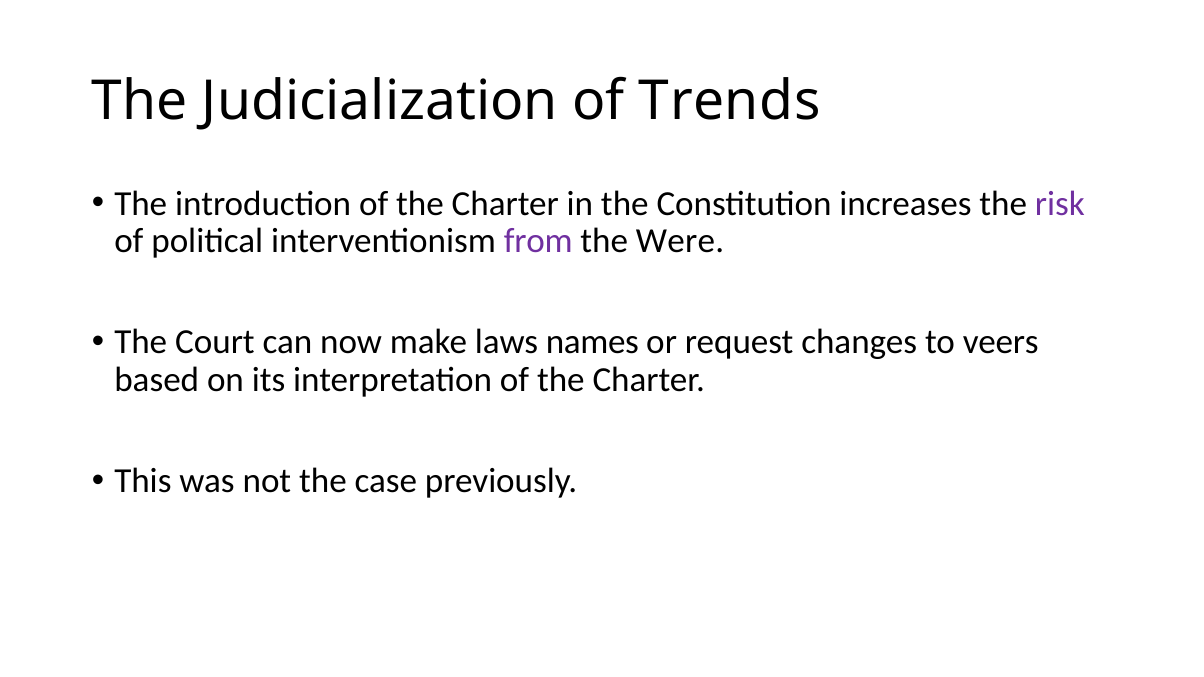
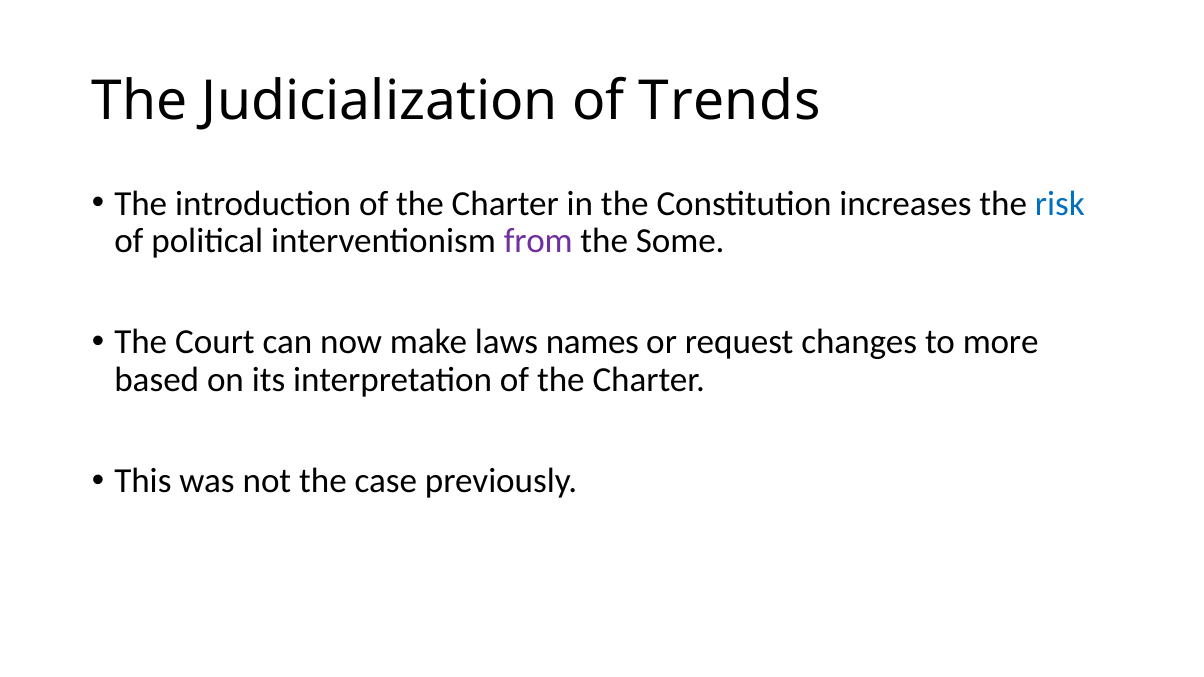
risk colour: purple -> blue
Were: Were -> Some
veers: veers -> more
